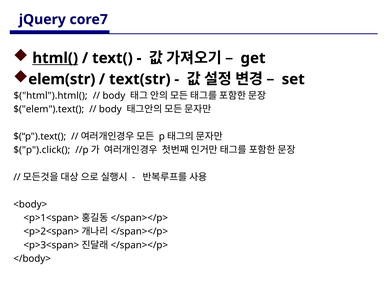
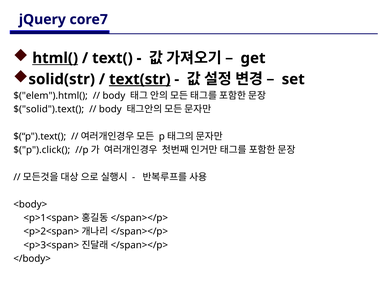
elem(str: elem(str -> solid(str
text(str underline: none -> present
$("html").html(: $("html").html( -> $("elem").html(
$("elem").text(: $("elem").text( -> $("solid").text(
